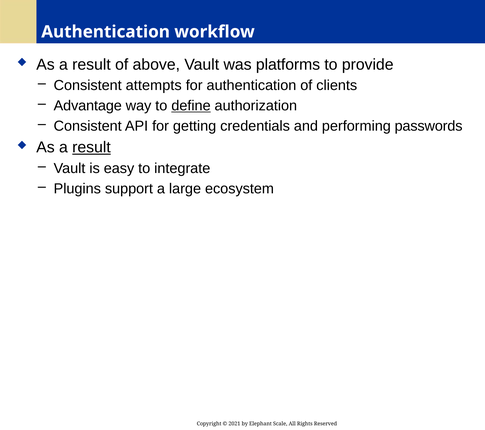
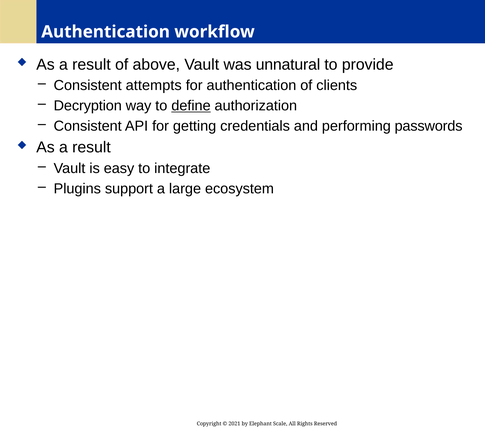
platforms: platforms -> unnatural
Advantage: Advantage -> Decryption
result at (91, 147) underline: present -> none
